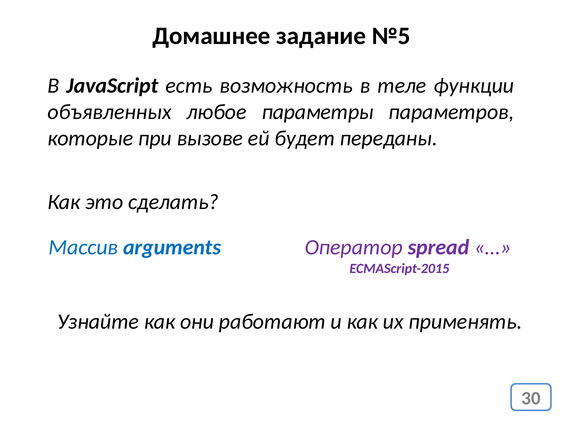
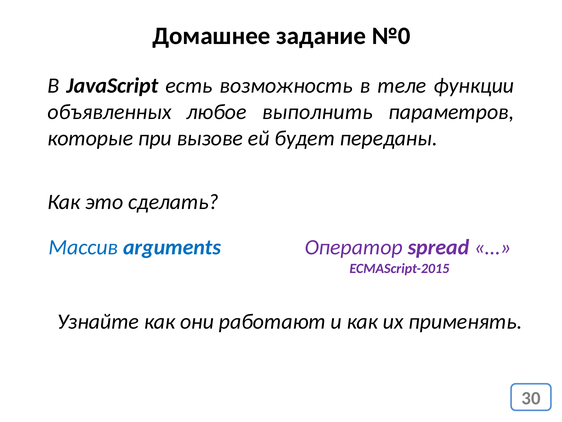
№5: №5 -> №0
параметры: параметры -> выполнить
